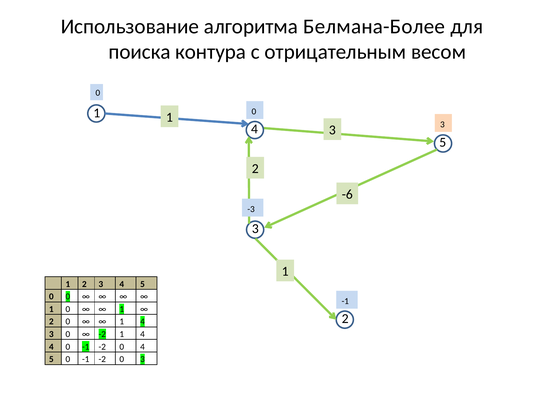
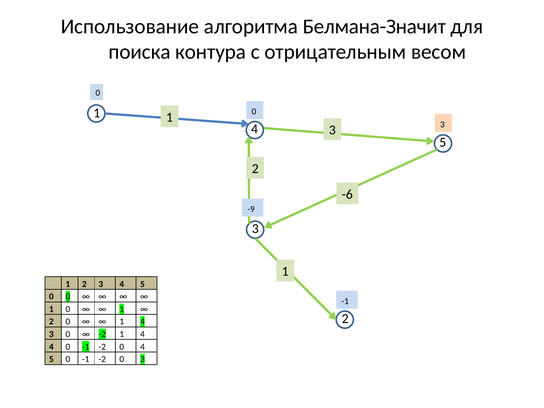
Белмана-Более: Белмана-Более -> Белмана-Значит
-3: -3 -> -9
